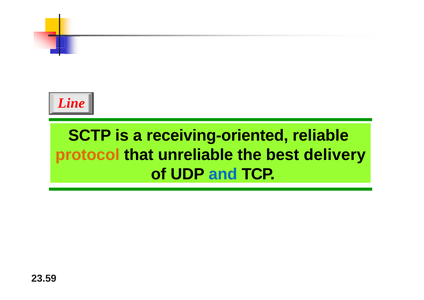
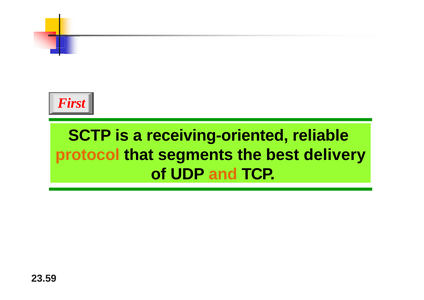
Line: Line -> First
unreliable: unreliable -> segments
and colour: blue -> orange
